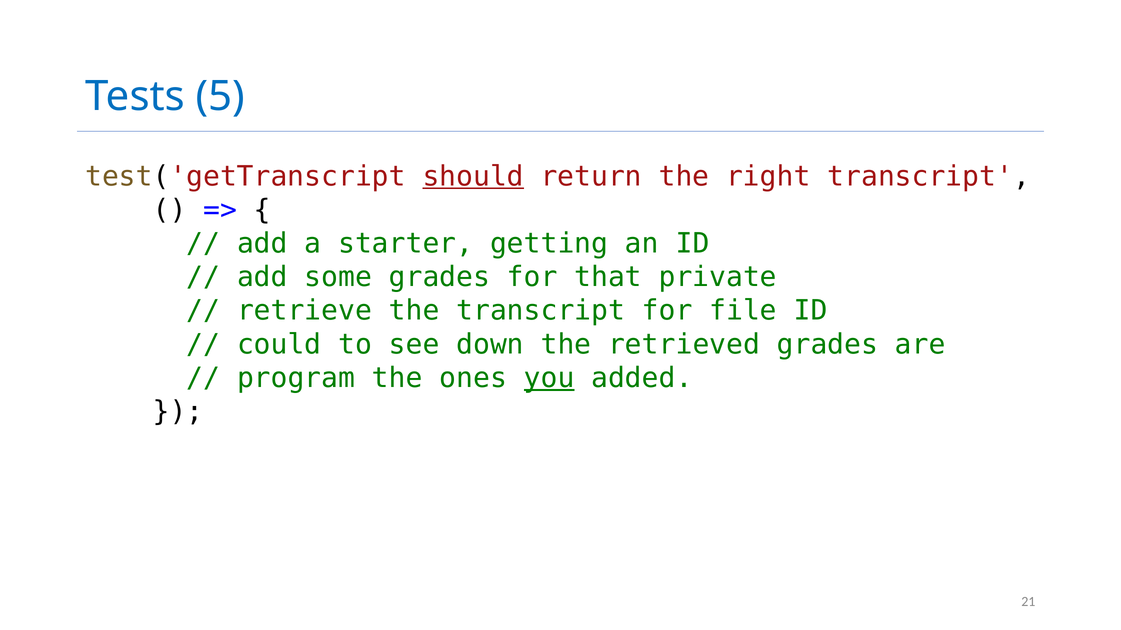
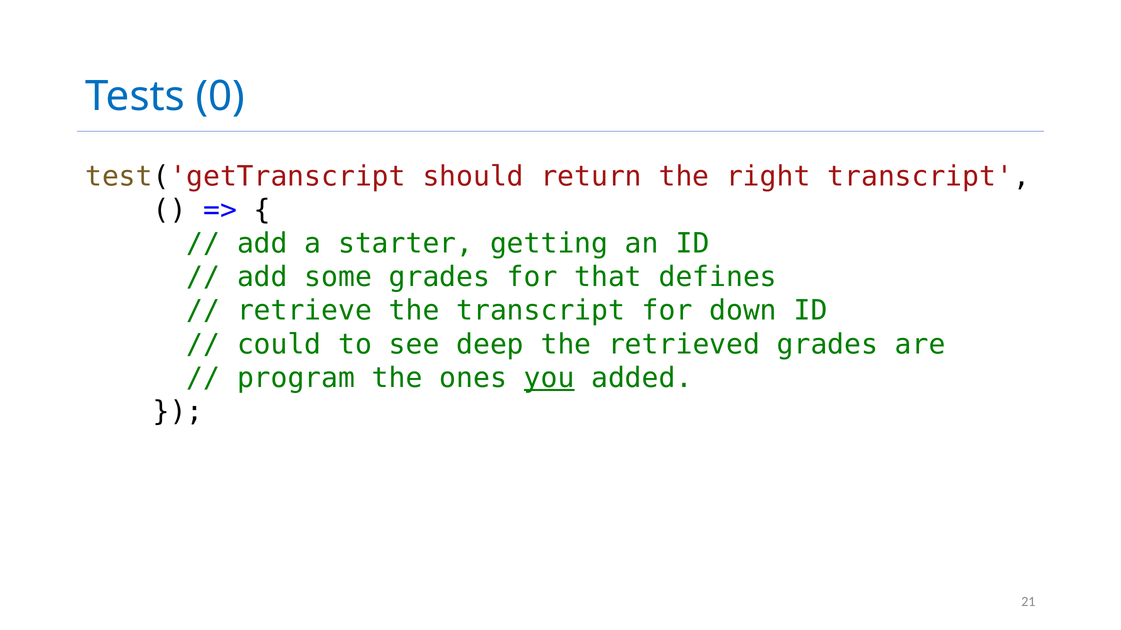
5: 5 -> 0
should underline: present -> none
private: private -> defines
file: file -> down
down: down -> deep
